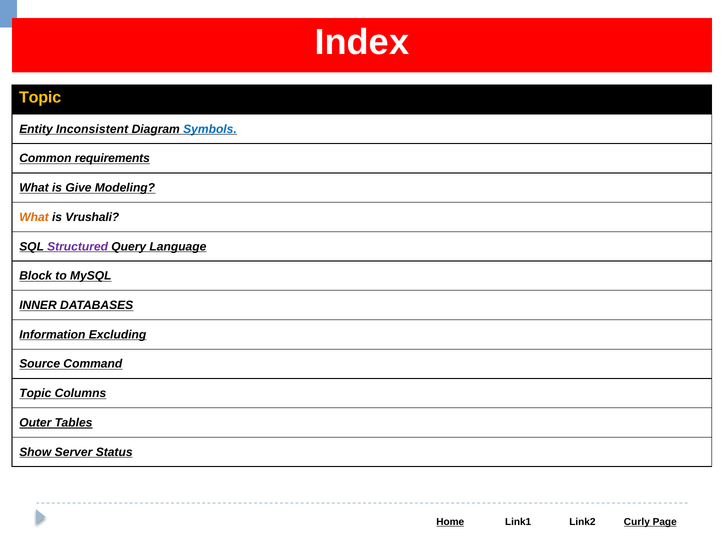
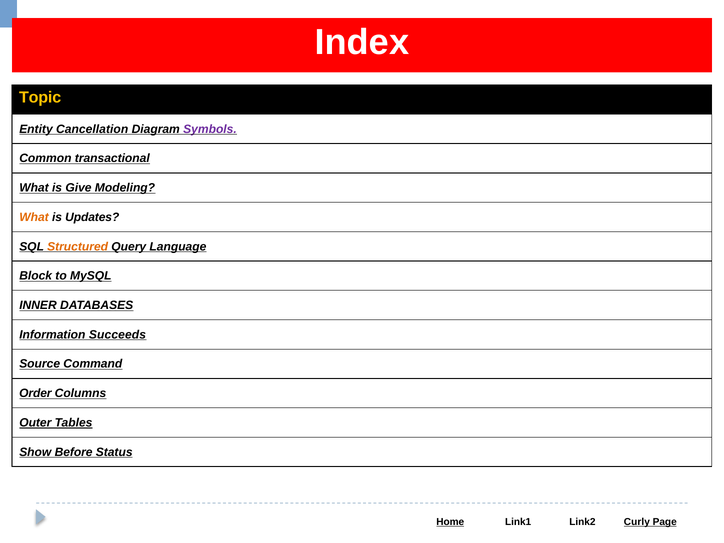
Inconsistent: Inconsistent -> Cancellation
Symbols colour: blue -> purple
requirements: requirements -> transactional
Vrushali: Vrushali -> Updates
Structured colour: purple -> orange
Excluding: Excluding -> Succeeds
Topic at (35, 393): Topic -> Order
Server: Server -> Before
